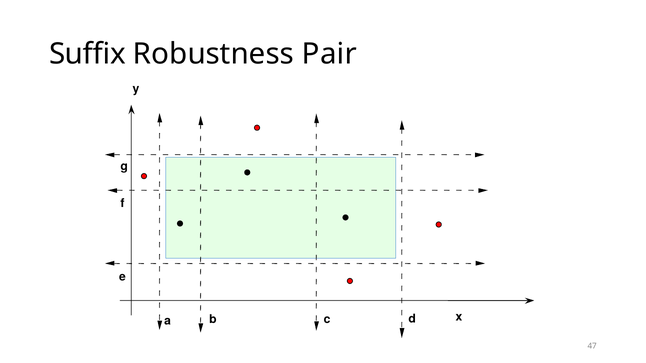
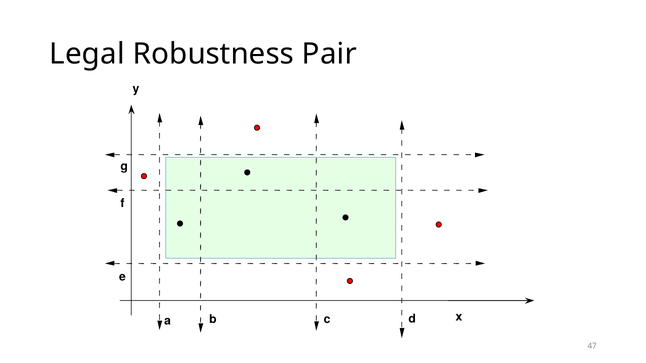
Suffix: Suffix -> Legal
